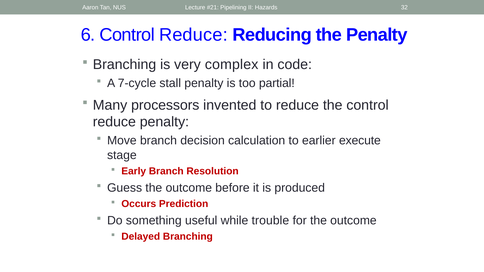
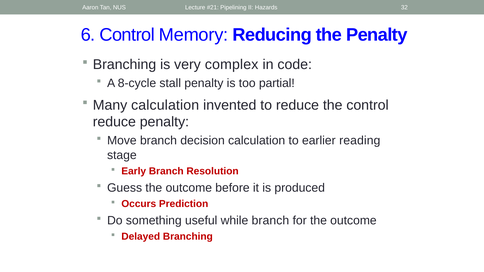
6 Control Reduce: Reduce -> Memory
7-cycle: 7-cycle -> 8-cycle
Many processors: processors -> calculation
execute: execute -> reading
while trouble: trouble -> branch
